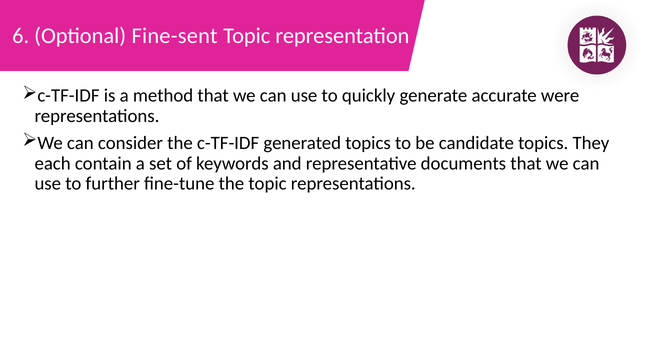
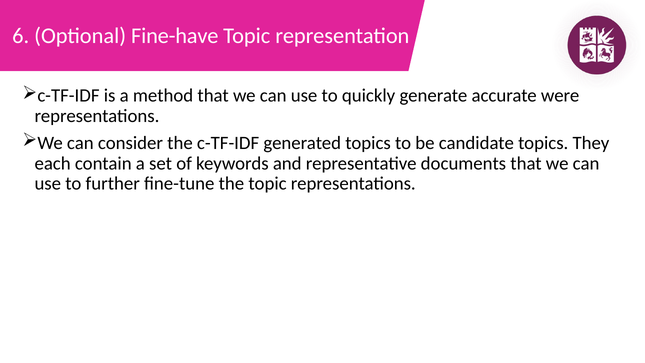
Fine-sent: Fine-sent -> Fine-have
